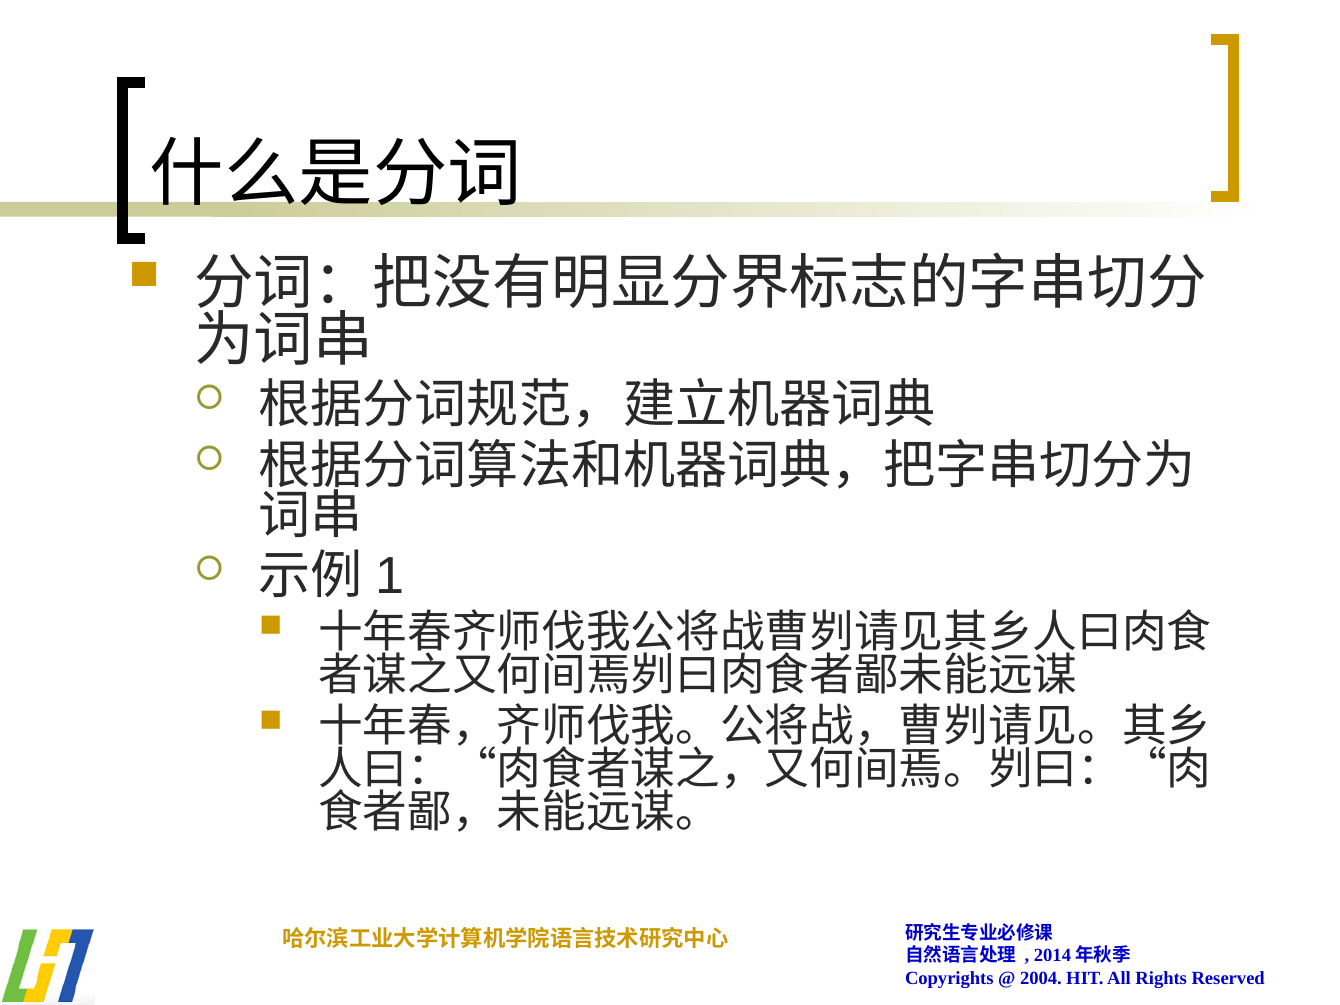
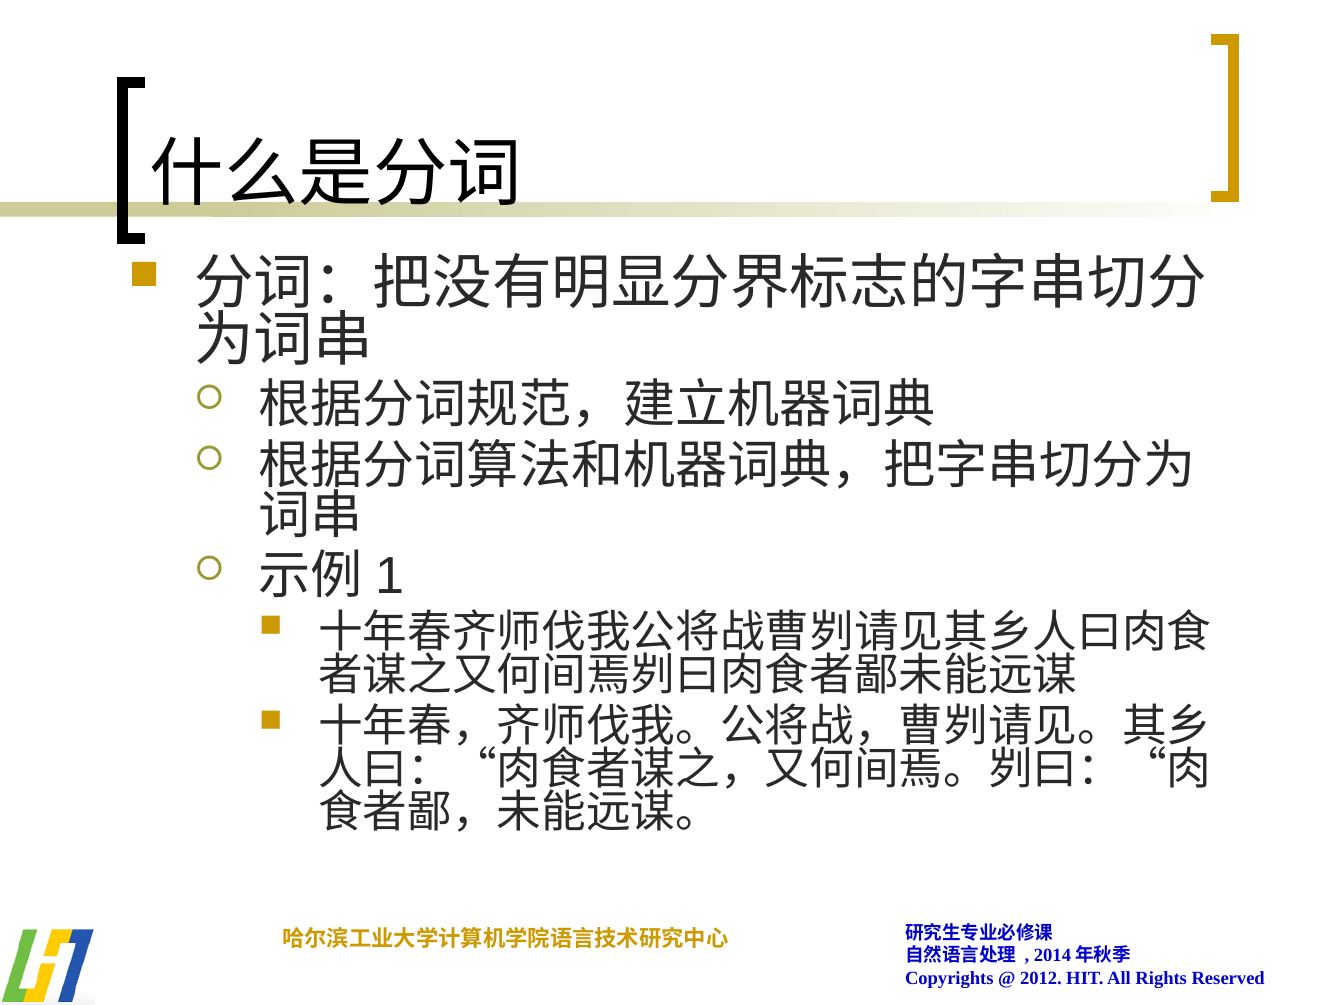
2004: 2004 -> 2012
